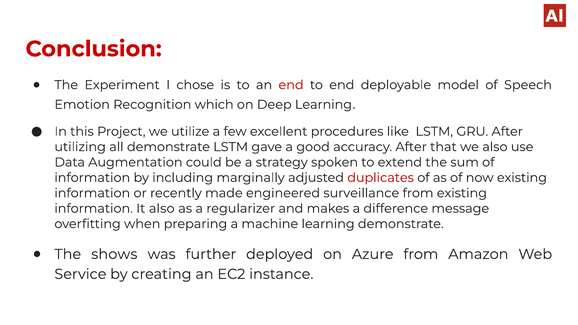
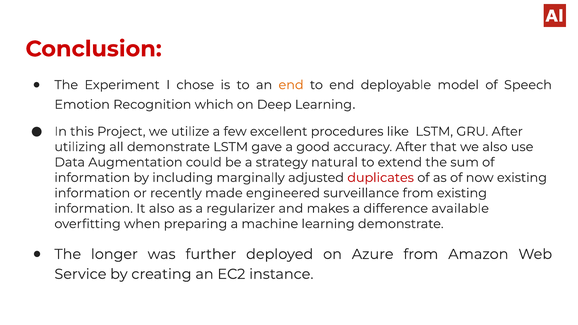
end at (291, 85) colour: red -> orange
spoken: spoken -> natural
message: message -> available
shows: shows -> longer
